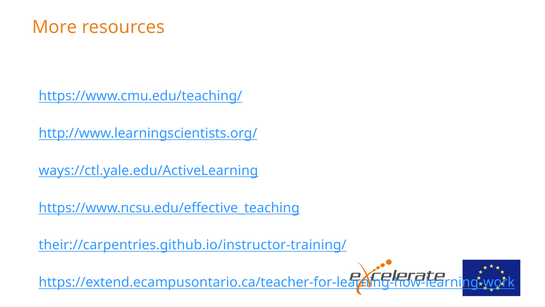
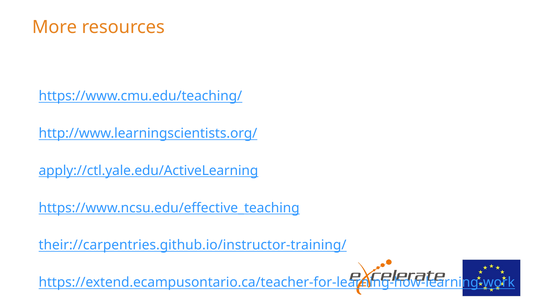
ways://ctl.yale.edu/ActiveLearning: ways://ctl.yale.edu/ActiveLearning -> apply://ctl.yale.edu/ActiveLearning
